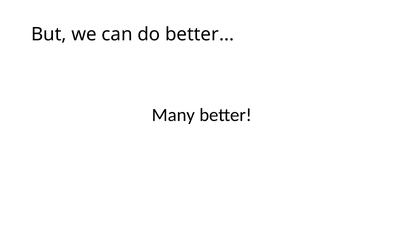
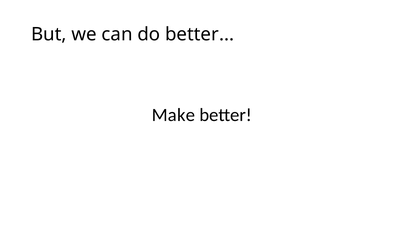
Many: Many -> Make
